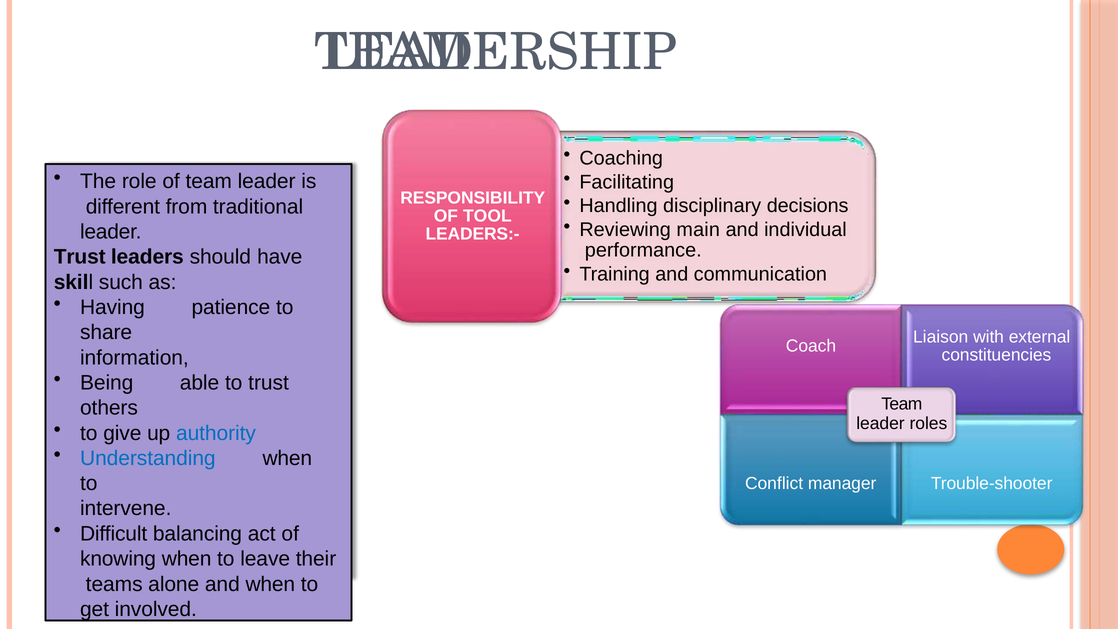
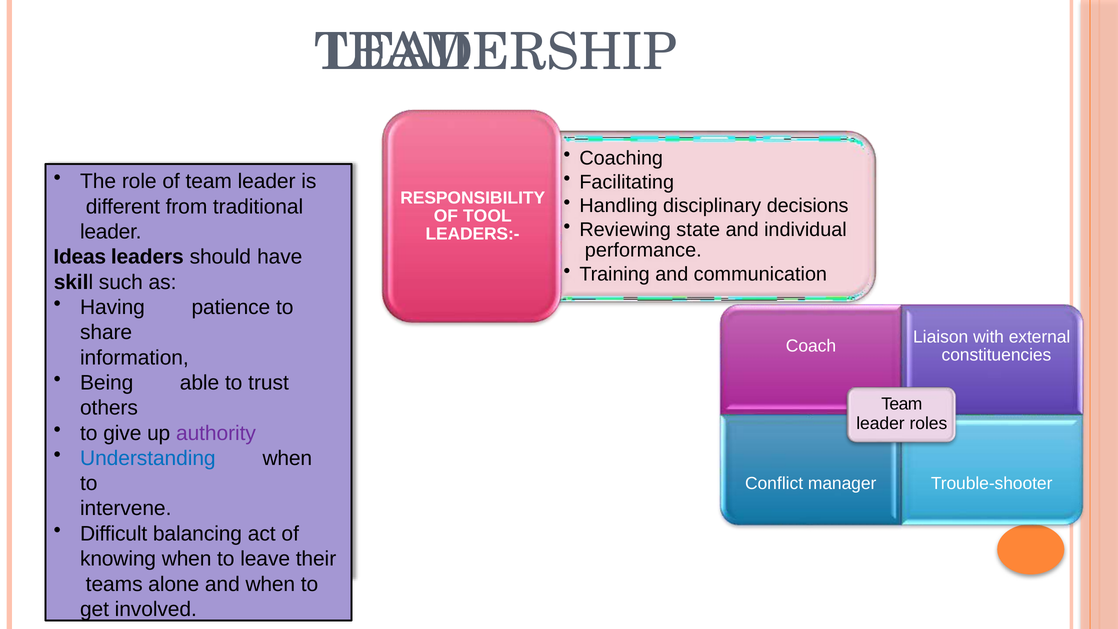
main: main -> state
Trust at (80, 257): Trust -> Ideas
authority colour: blue -> purple
